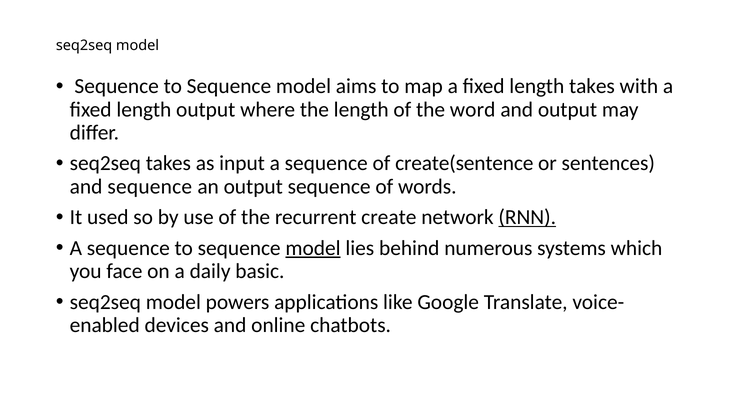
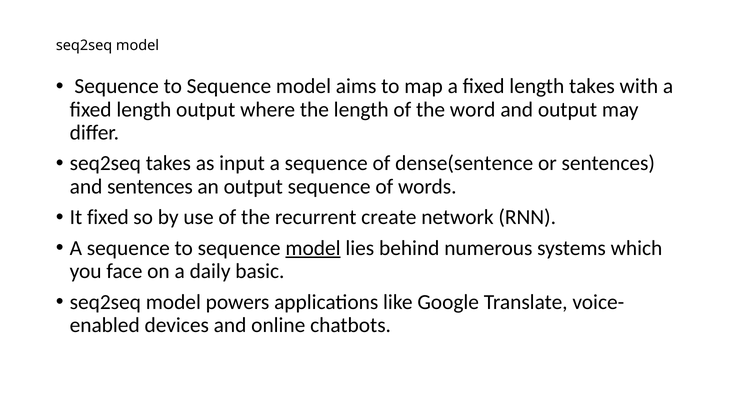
create(sentence: create(sentence -> dense(sentence
and sequence: sequence -> sentences
It used: used -> fixed
RNN underline: present -> none
